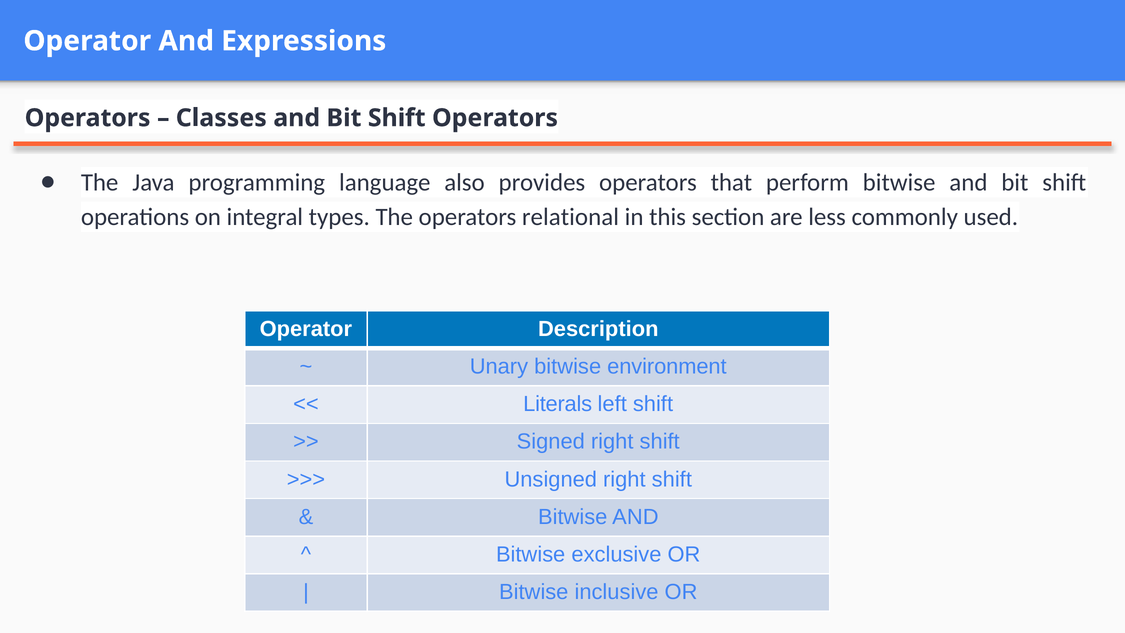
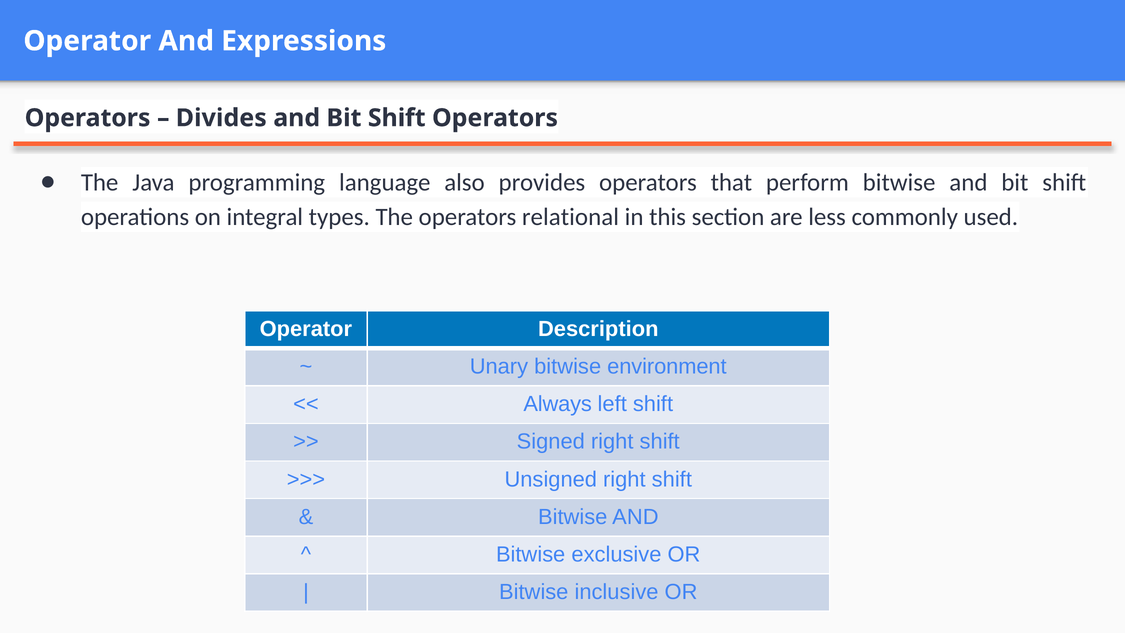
Classes: Classes -> Divides
Literals: Literals -> Always
